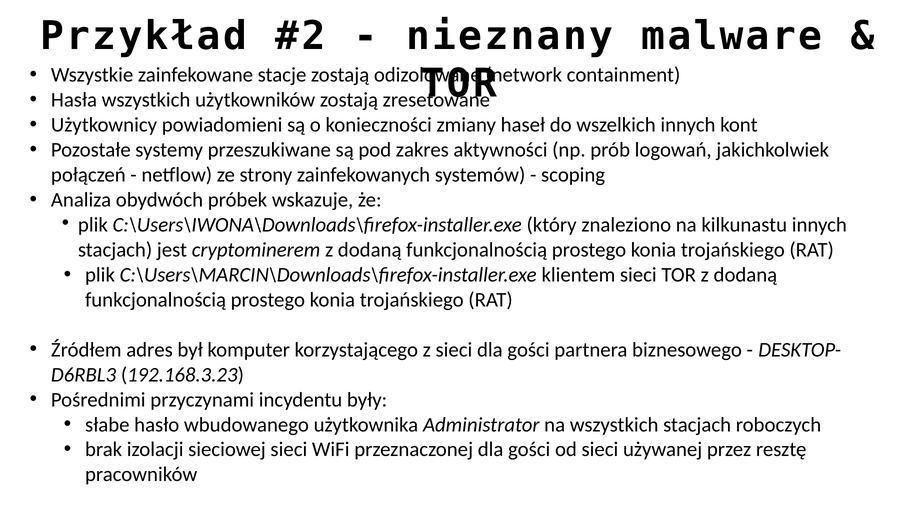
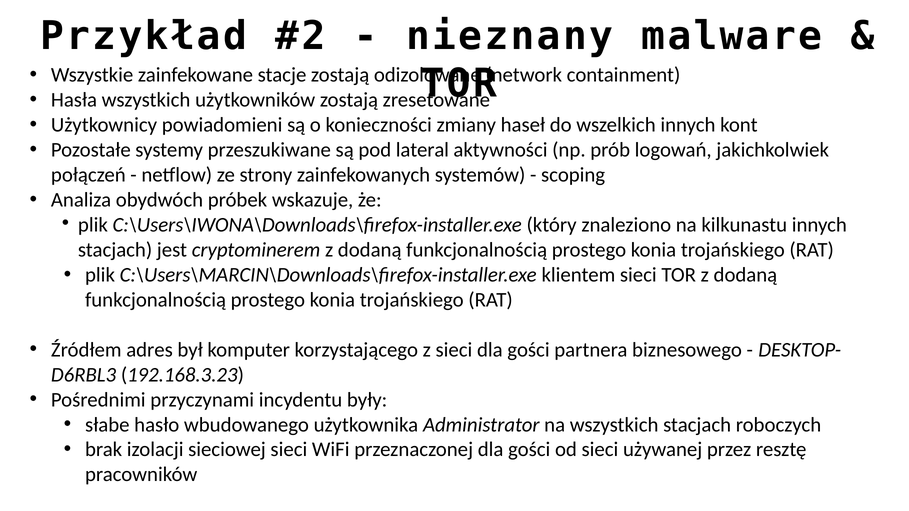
zakres: zakres -> lateral
